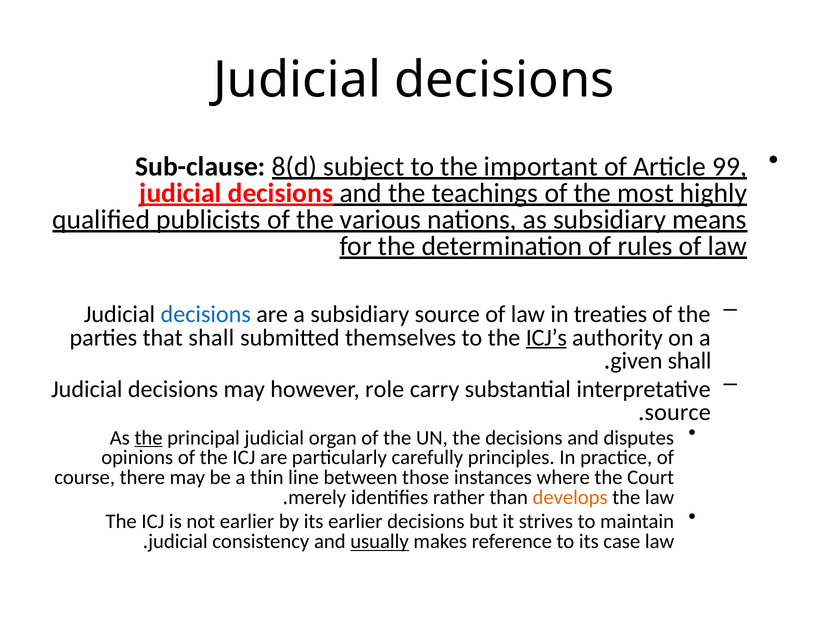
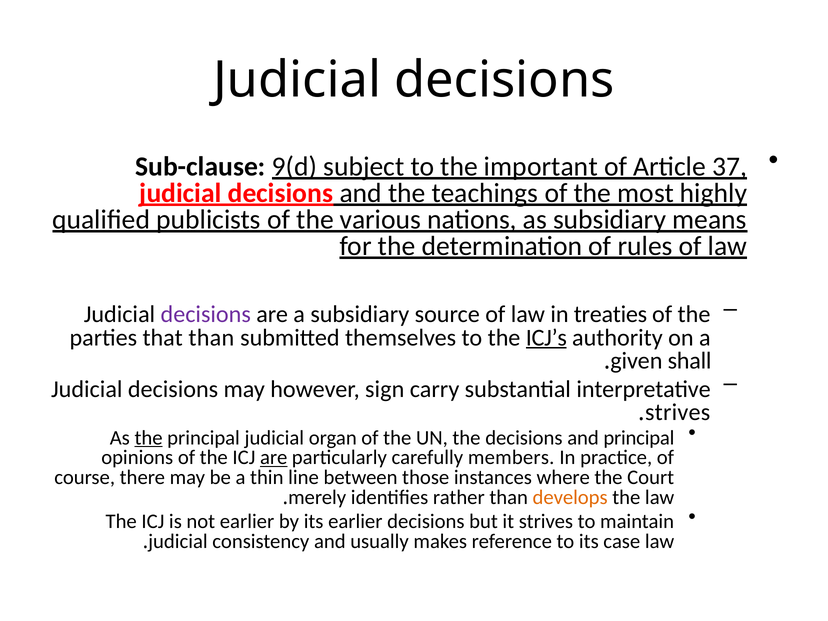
8(d: 8(d -> 9(d
99: 99 -> 37
decisions at (206, 314) colour: blue -> purple
that shall: shall -> than
role: role -> sign
source at (678, 412): source -> strives
and disputes: disputes -> principal
are at (274, 458) underline: none -> present
principles: principles -> members
usually underline: present -> none
